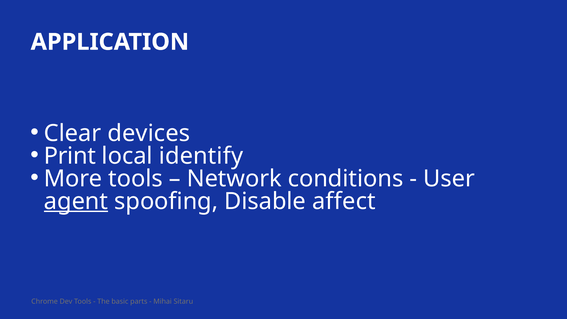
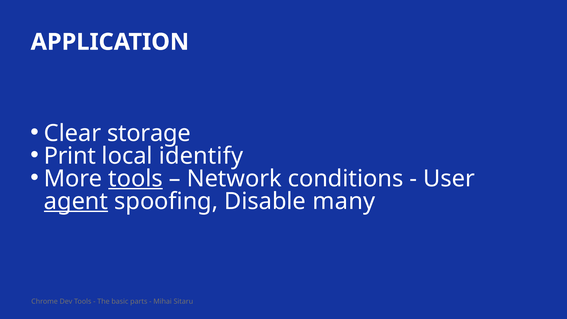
devices: devices -> storage
tools at (136, 179) underline: none -> present
affect: affect -> many
